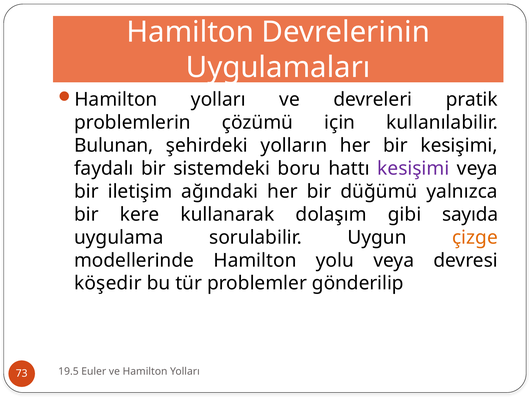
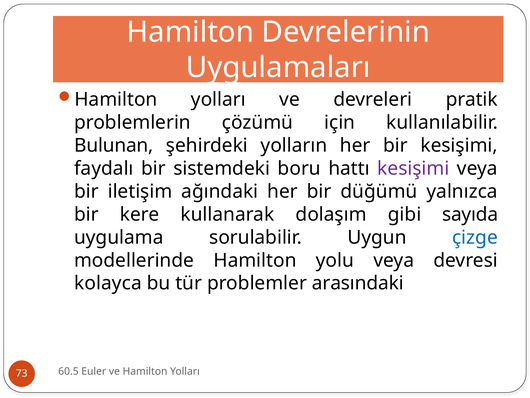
çizge colour: orange -> blue
köşedir: köşedir -> kolayca
gönderilip: gönderilip -> arasındaki
19.5: 19.5 -> 60.5
